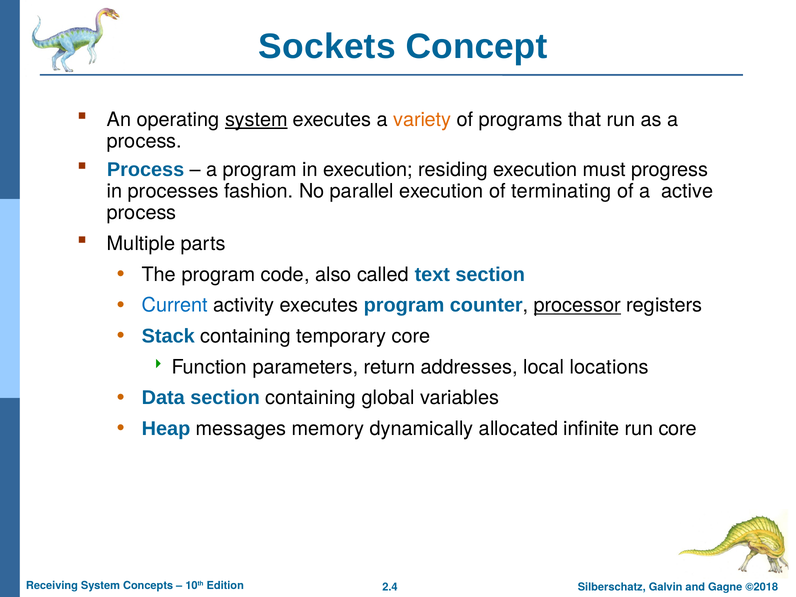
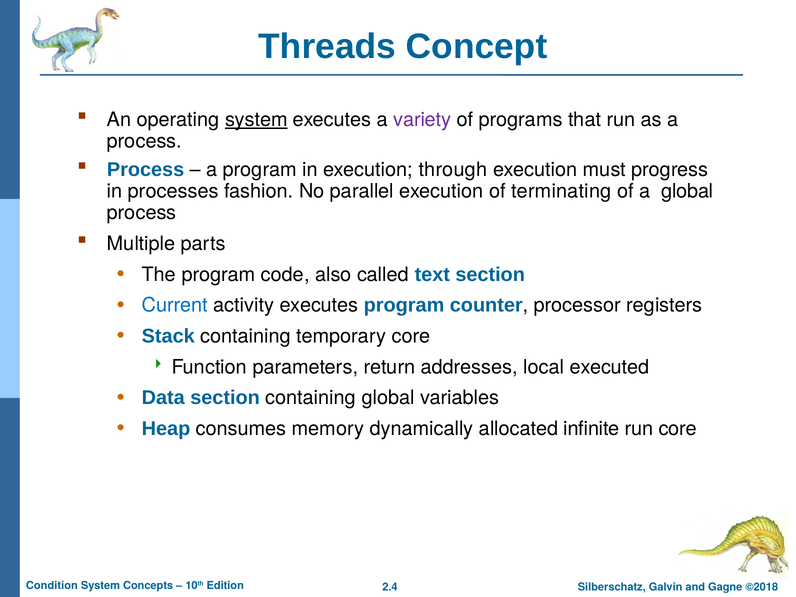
Sockets: Sockets -> Threads
variety colour: orange -> purple
residing: residing -> through
a active: active -> global
processor underline: present -> none
locations: locations -> executed
messages: messages -> consumes
Receiving: Receiving -> Condition
